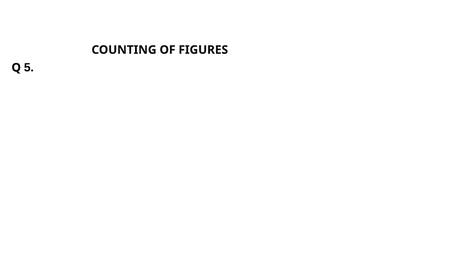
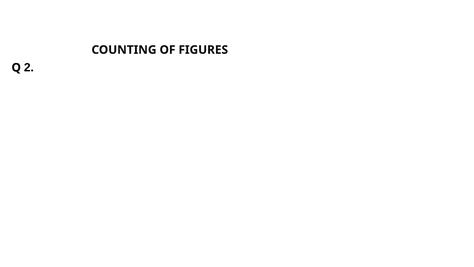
5: 5 -> 2
